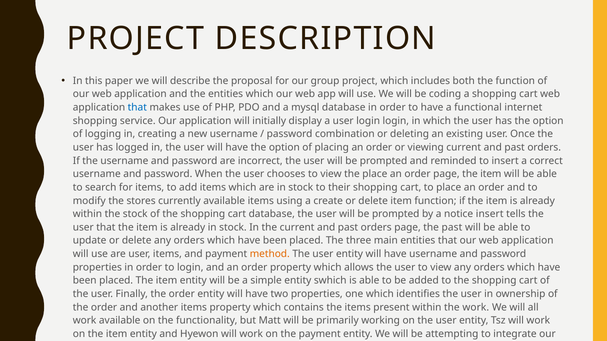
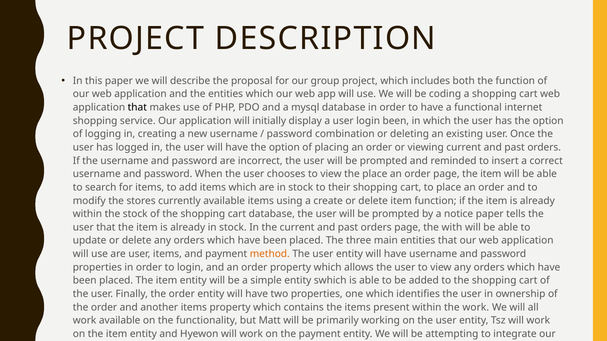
that at (137, 108) colour: blue -> black
login login: login -> been
notice insert: insert -> paper
the past: past -> with
